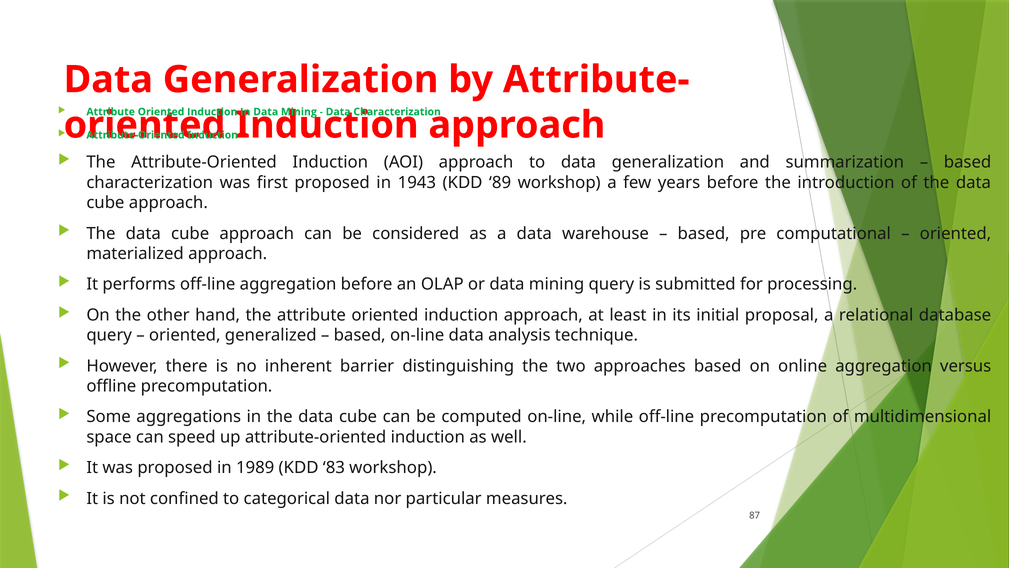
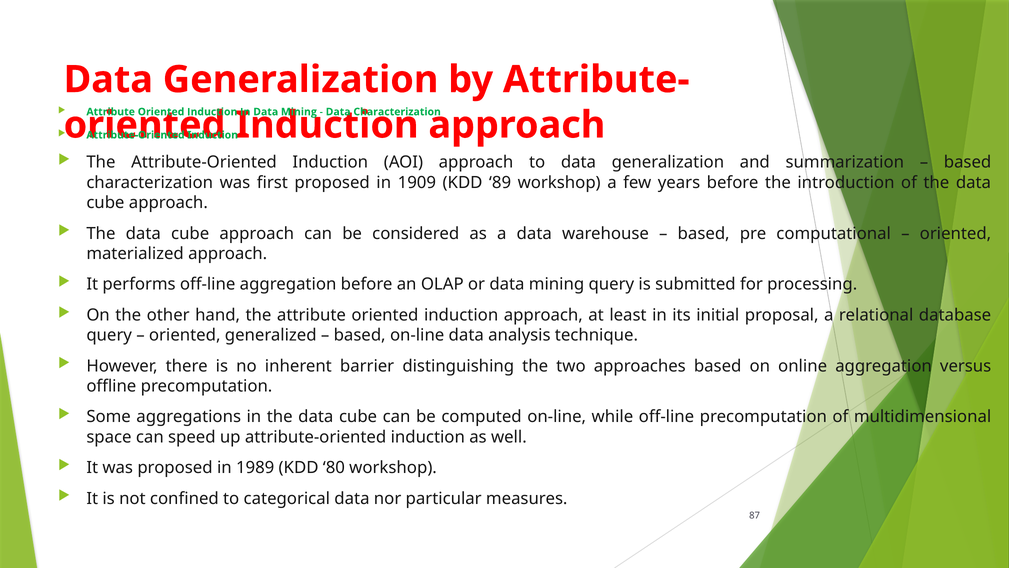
1943: 1943 -> 1909
83: 83 -> 80
